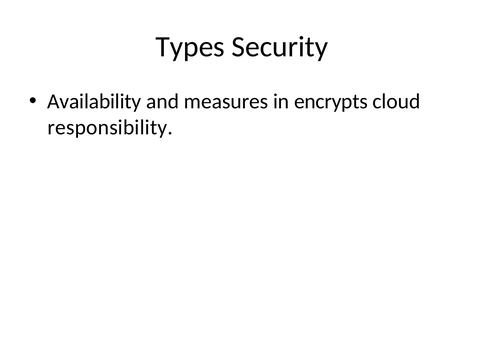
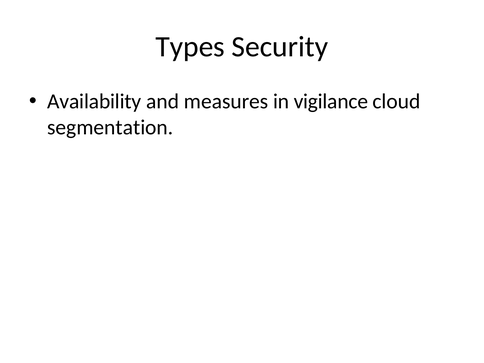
encrypts: encrypts -> vigilance
responsibility: responsibility -> segmentation
